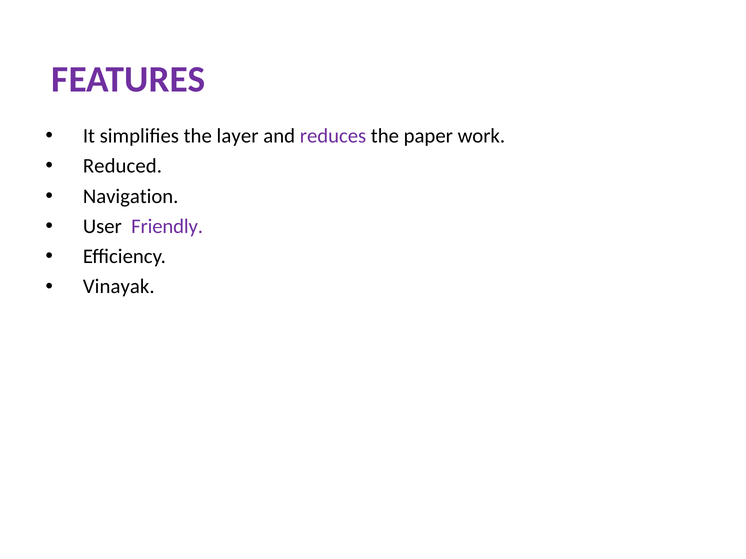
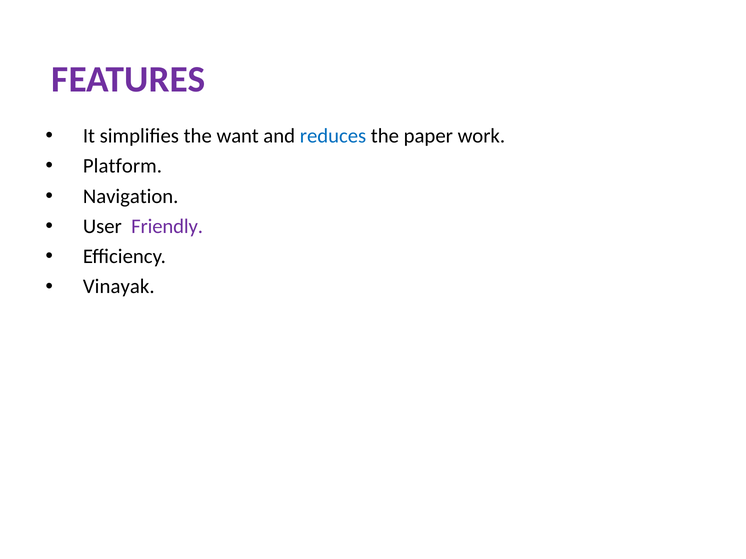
layer: layer -> want
reduces colour: purple -> blue
Reduced: Reduced -> Platform
